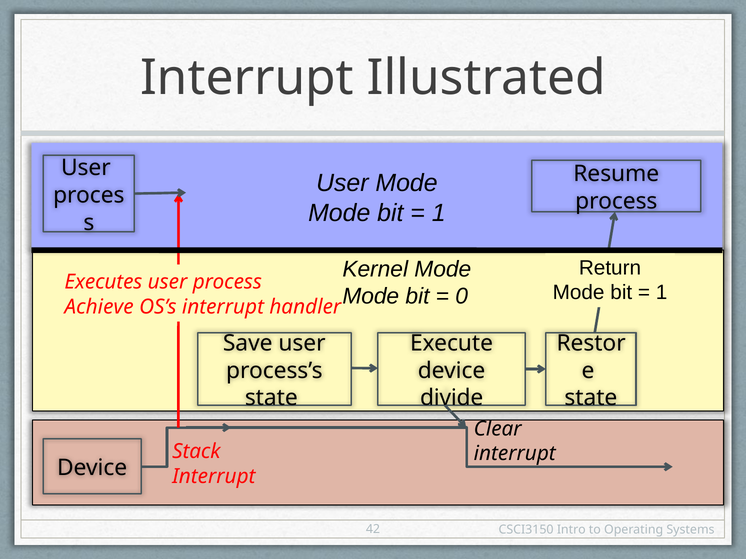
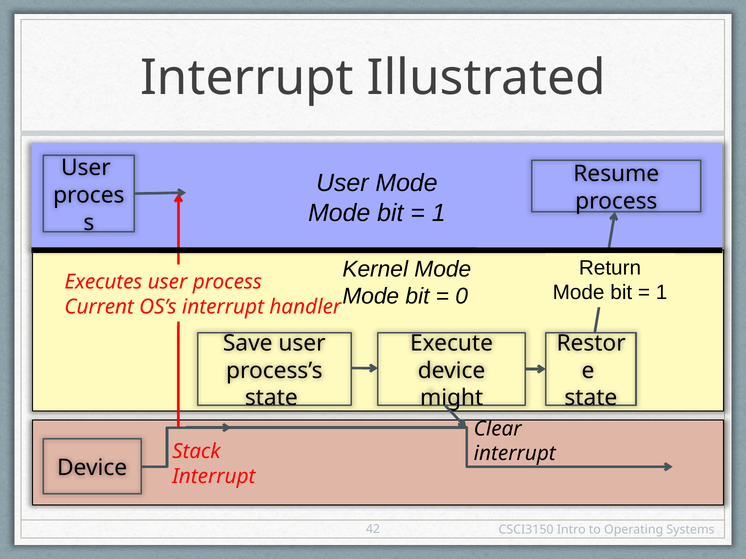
Achieve: Achieve -> Current
divide: divide -> might
